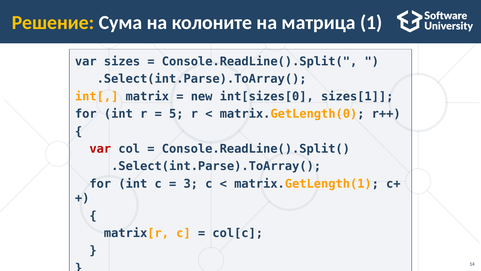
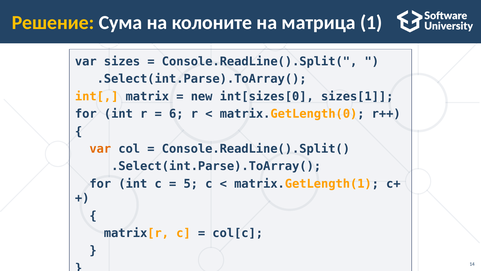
5: 5 -> 6
var at (100, 149) colour: red -> orange
3: 3 -> 5
